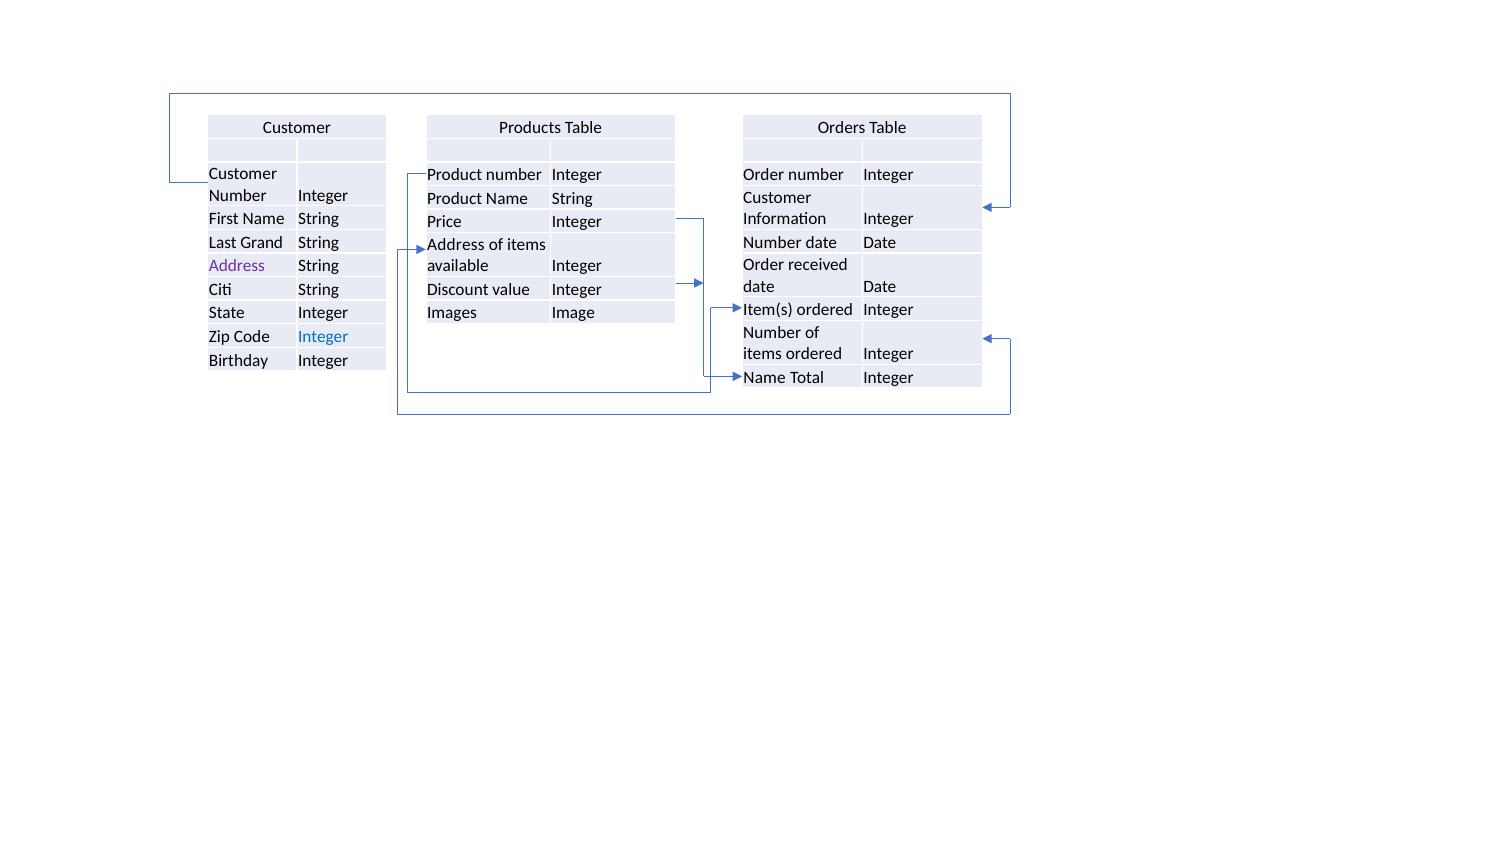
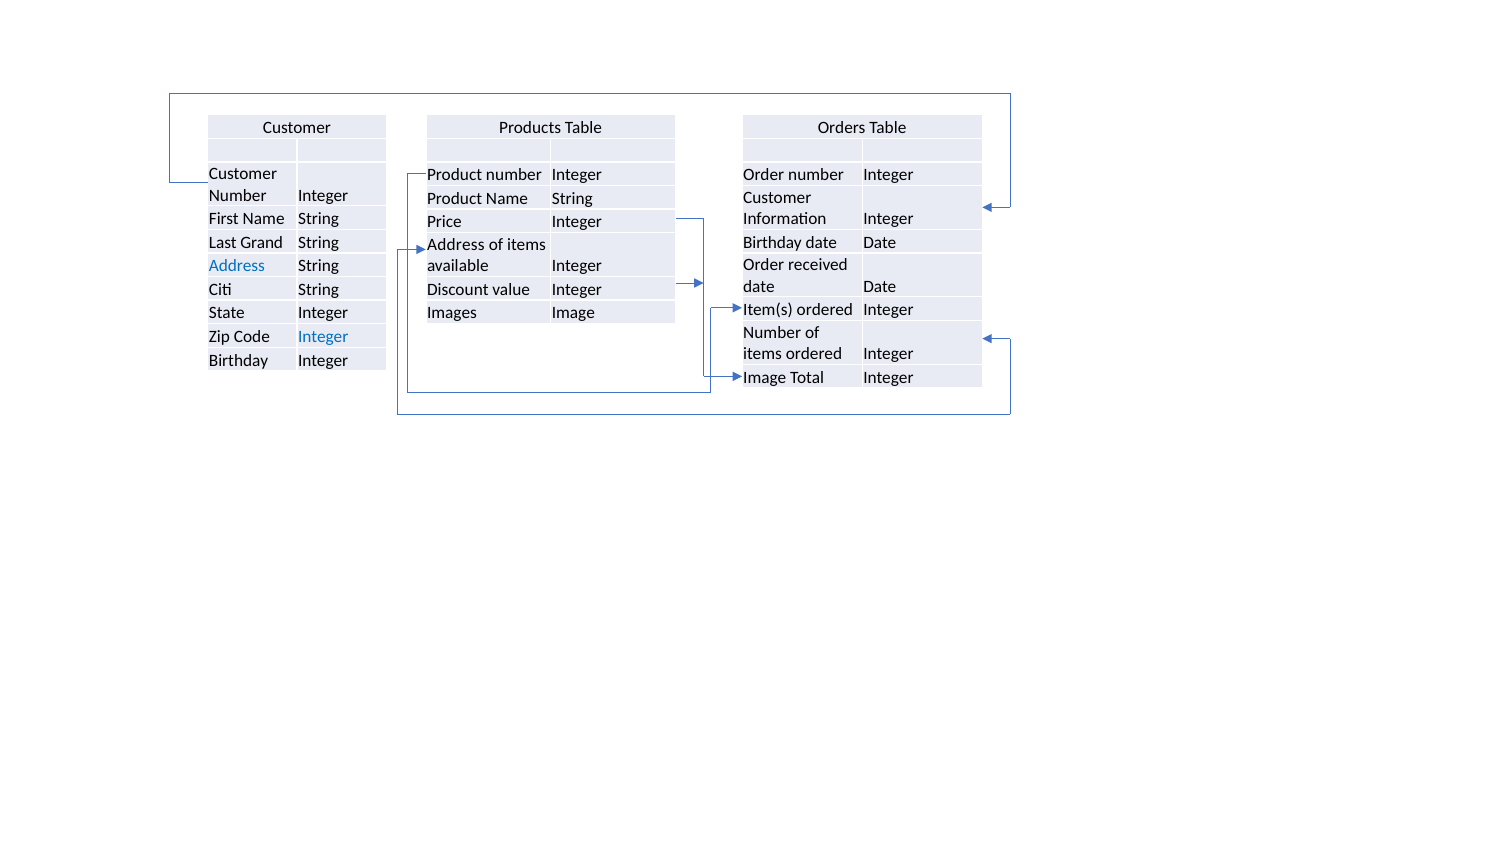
Number at (772, 242): Number -> Birthday
Address at (237, 266) colour: purple -> blue
Name at (765, 377): Name -> Image
